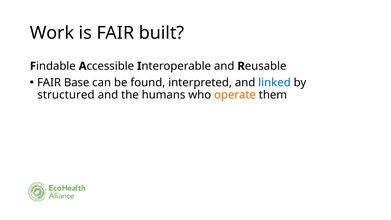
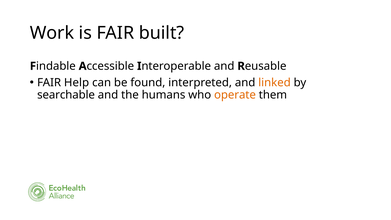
Base: Base -> Help
linked colour: blue -> orange
structured: structured -> searchable
